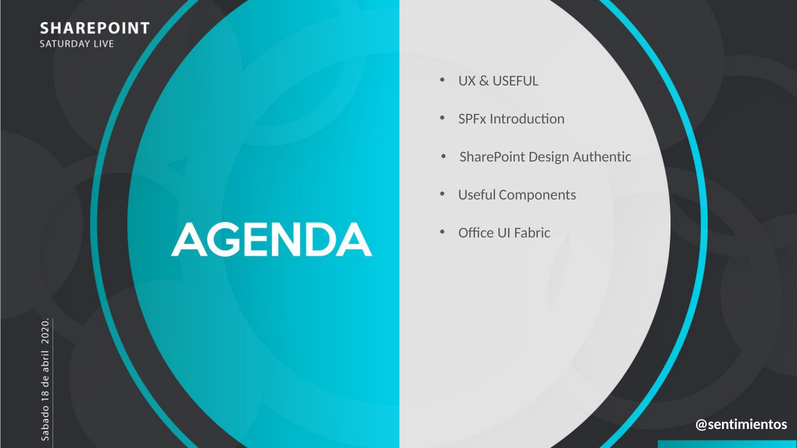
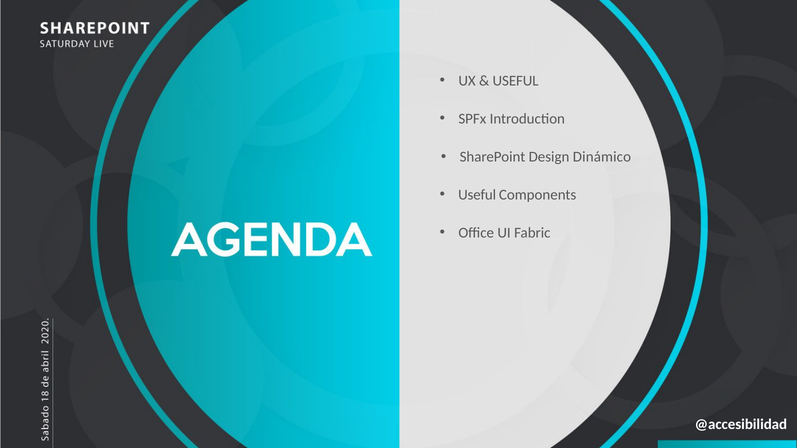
Authentic: Authentic -> Dinámico
@sentimientos: @sentimientos -> @accesibilidad
